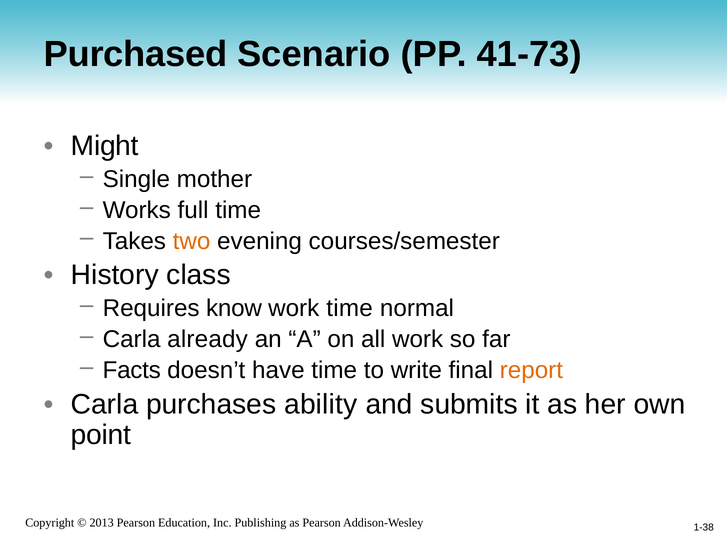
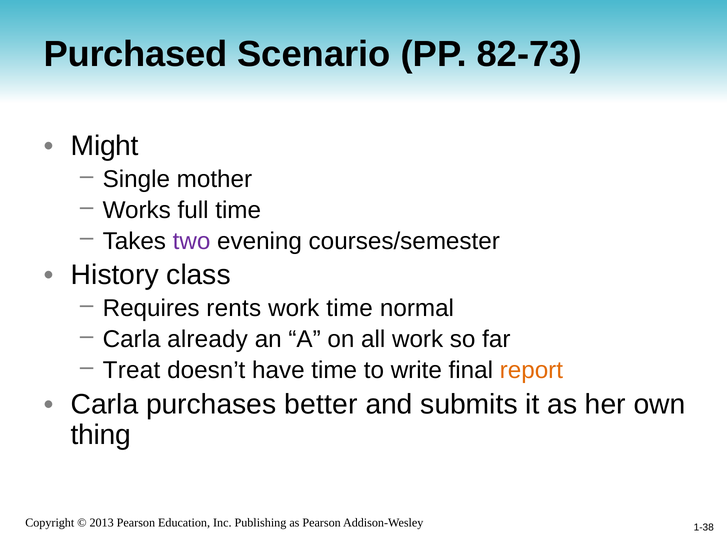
41-73: 41-73 -> 82-73
two colour: orange -> purple
know: know -> rents
Facts: Facts -> Treat
ability: ability -> better
point: point -> thing
